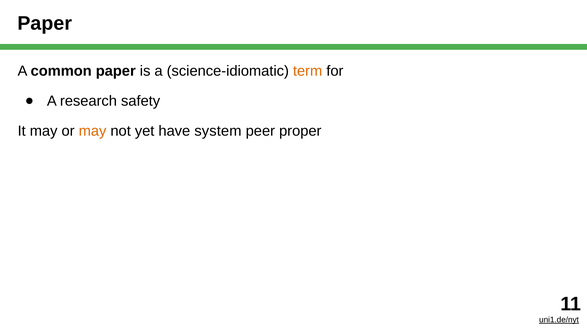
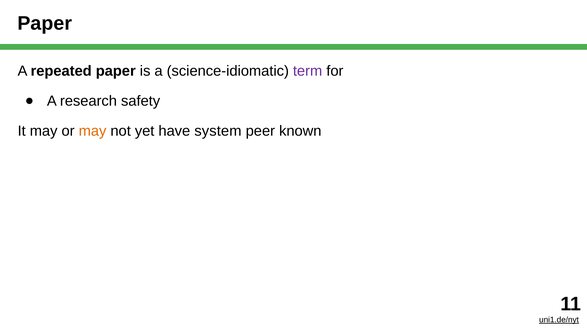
common: common -> repeated
term colour: orange -> purple
proper: proper -> known
